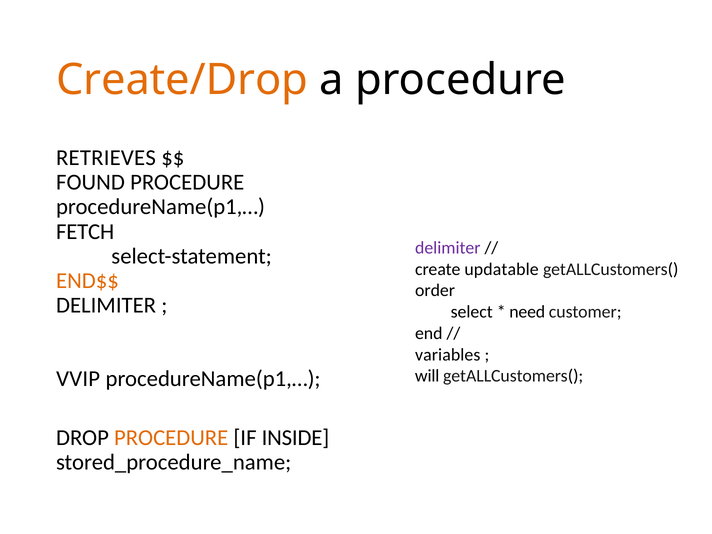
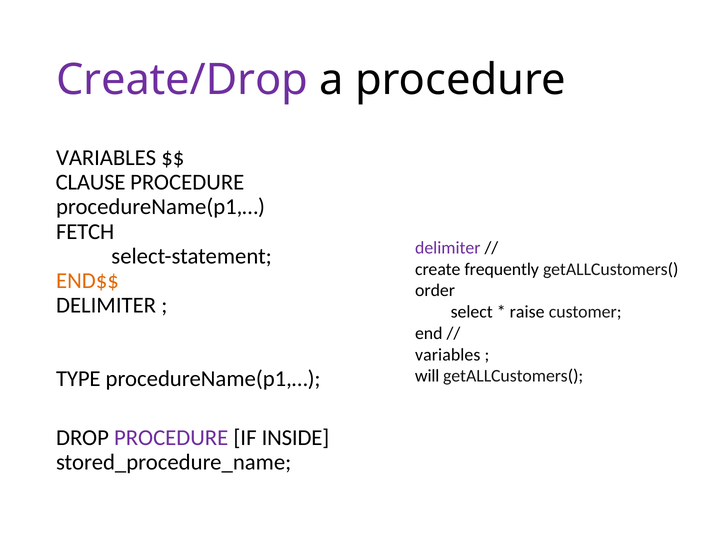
Create/Drop colour: orange -> purple
RETRIEVES at (106, 158): RETRIEVES -> VARIABLES
FOUND: FOUND -> CLAUSE
updatable: updatable -> frequently
need: need -> raise
VVIP: VVIP -> TYPE
PROCEDURE at (171, 438) colour: orange -> purple
